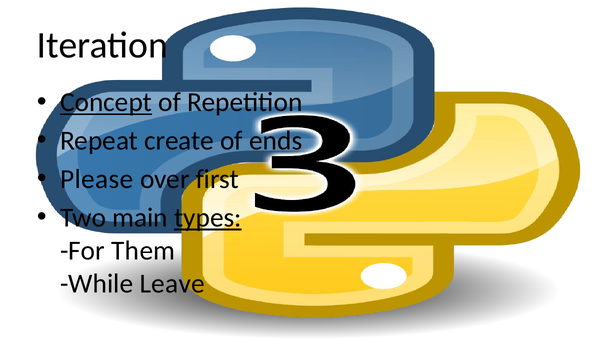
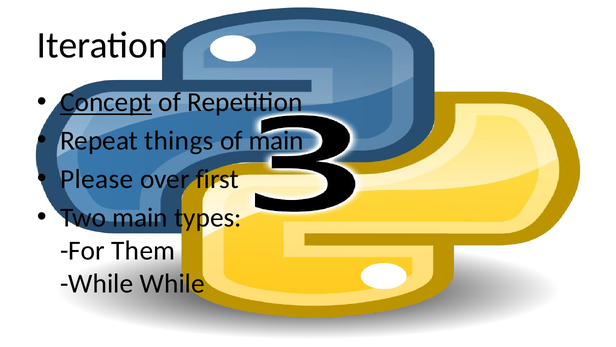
create: create -> things
of ends: ends -> main
types underline: present -> none
While Leave: Leave -> While
